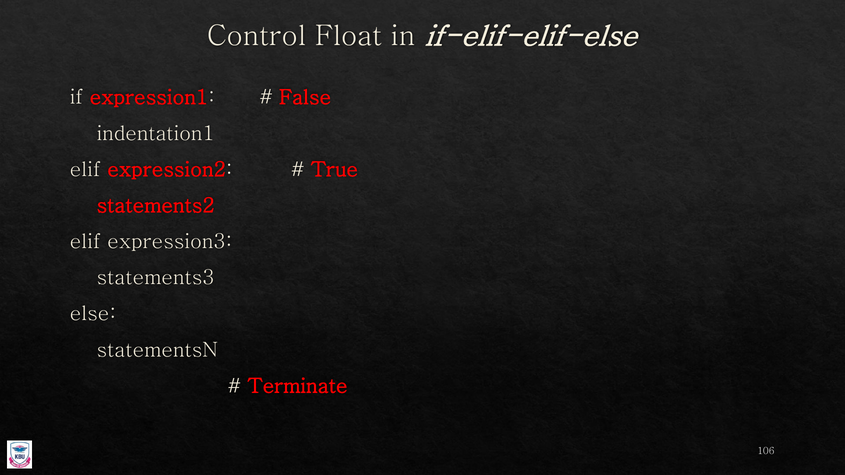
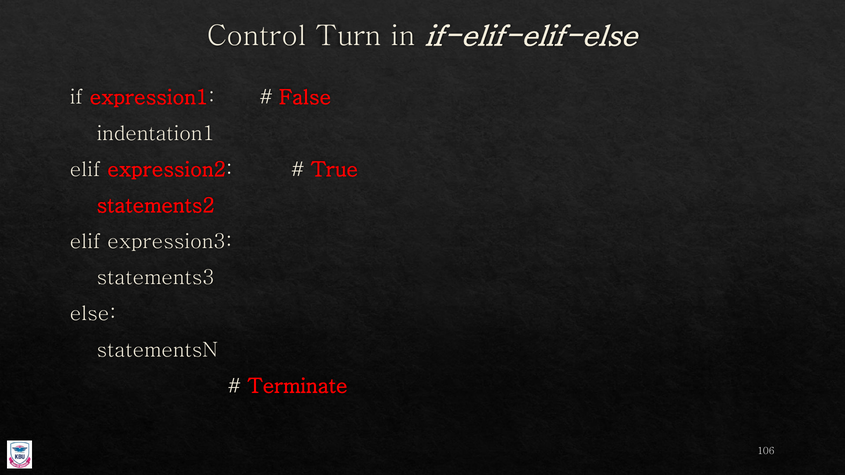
Float: Float -> Turn
